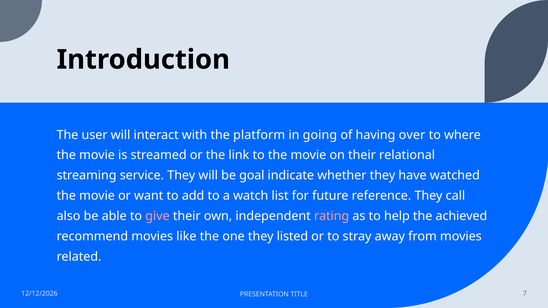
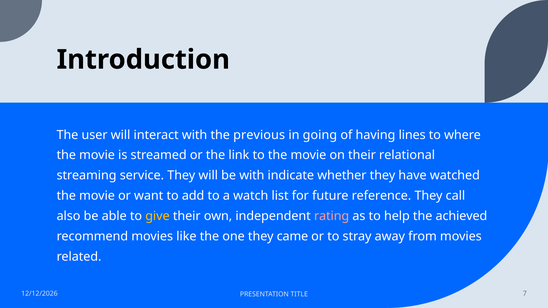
platform: platform -> previous
over: over -> lines
be goal: goal -> with
give colour: pink -> yellow
listed: listed -> came
